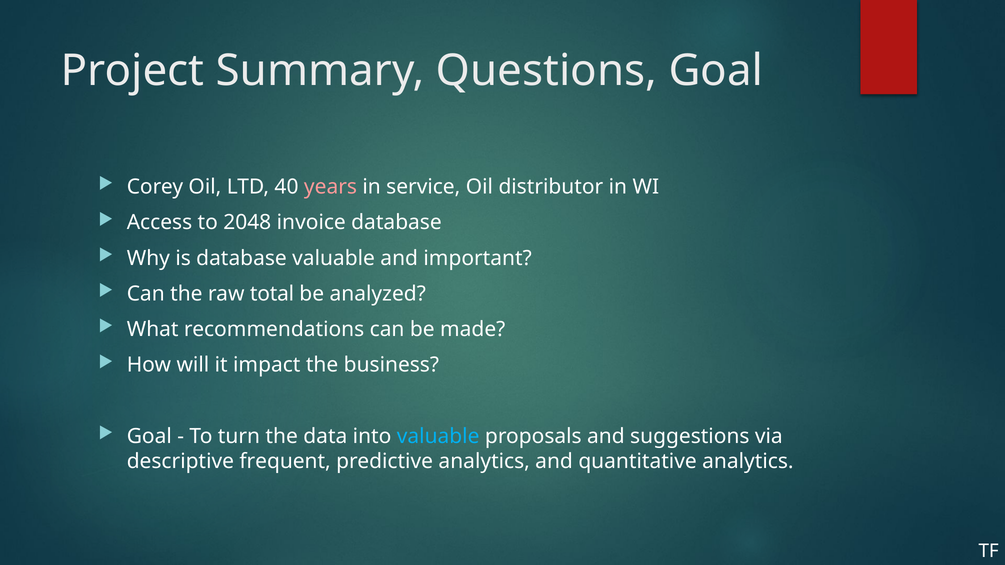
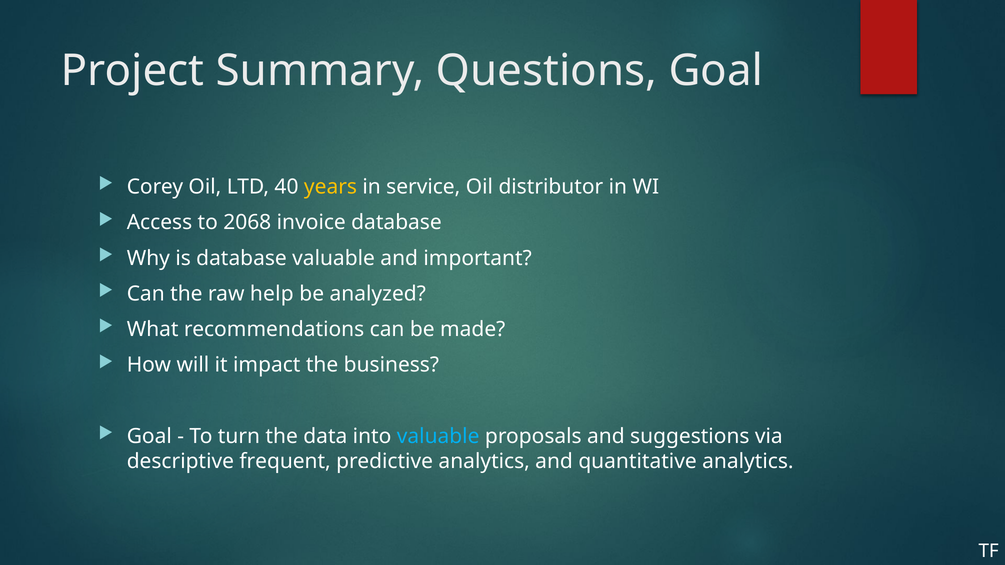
years colour: pink -> yellow
2048: 2048 -> 2068
total: total -> help
